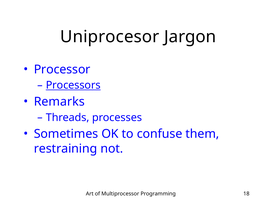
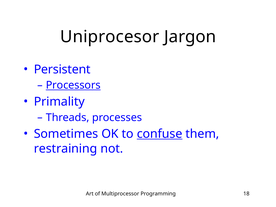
Processor: Processor -> Persistent
Remarks: Remarks -> Primality
confuse underline: none -> present
